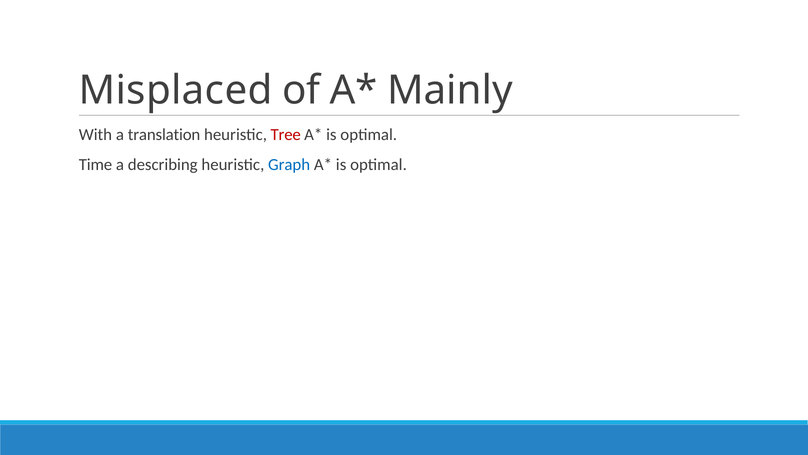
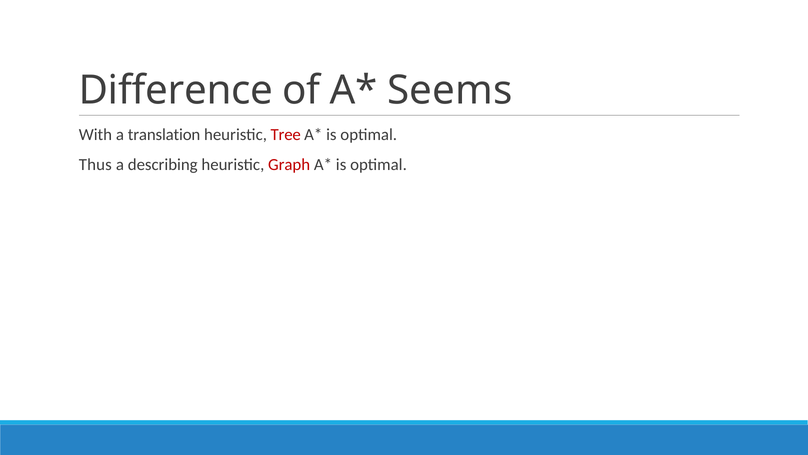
Misplaced: Misplaced -> Difference
Mainly: Mainly -> Seems
Time: Time -> Thus
Graph colour: blue -> red
